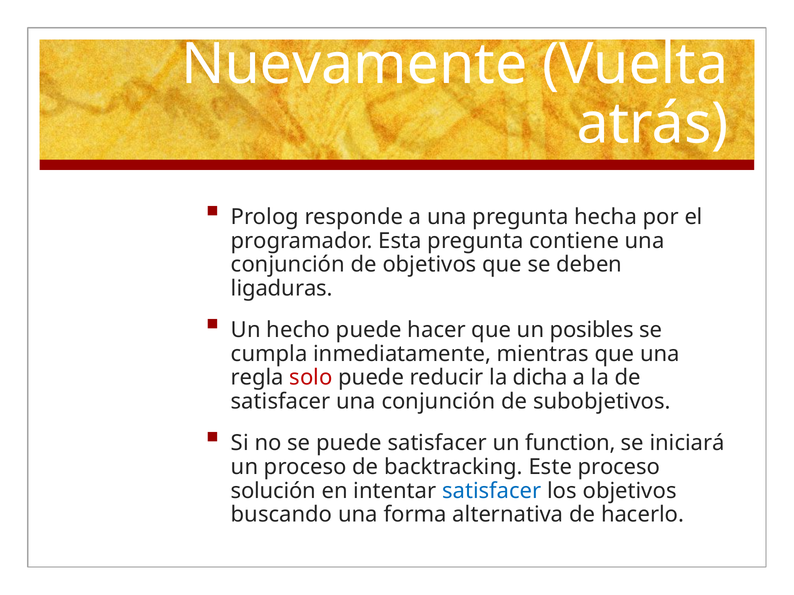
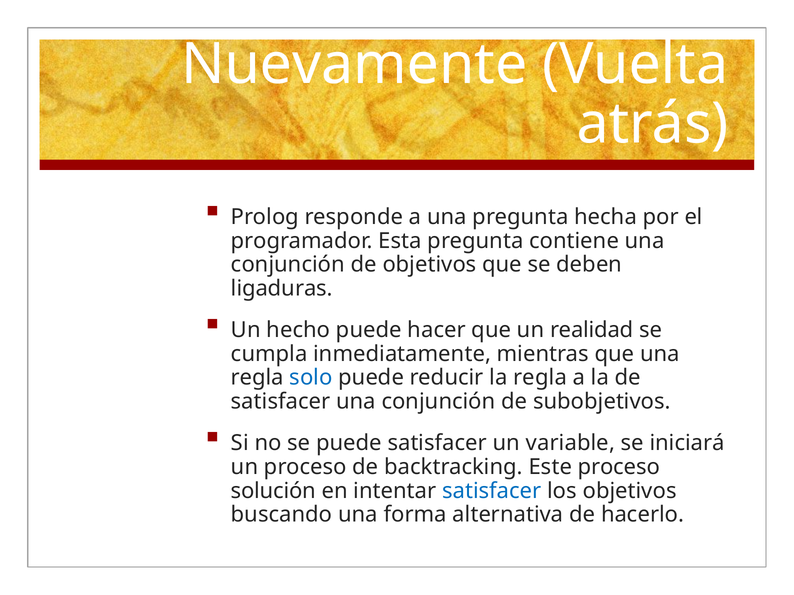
posibles: posibles -> realidad
solo colour: red -> blue
la dicha: dicha -> regla
function: function -> variable
